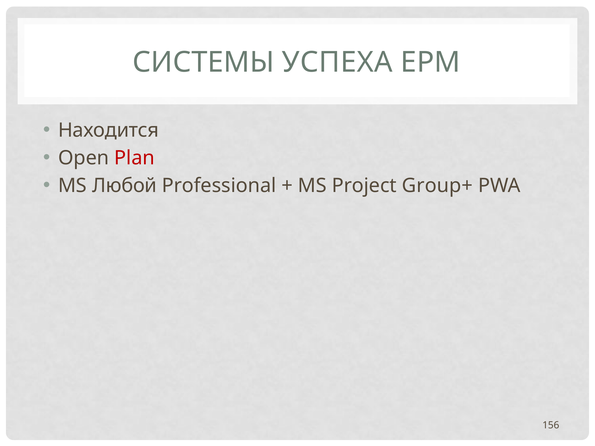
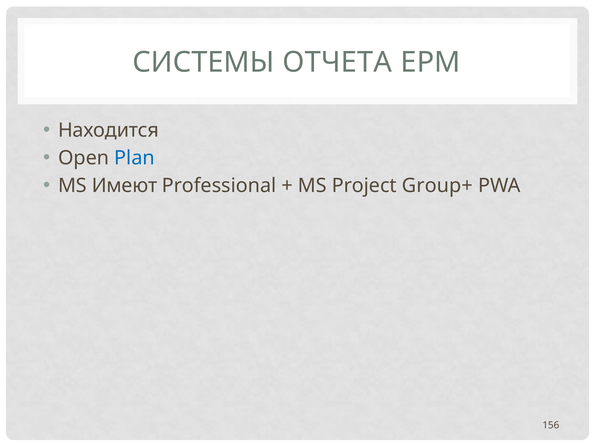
УСПЕХА: УСПЕХА -> ОТЧЕТА
Plan colour: red -> blue
Любой: Любой -> Имеют
